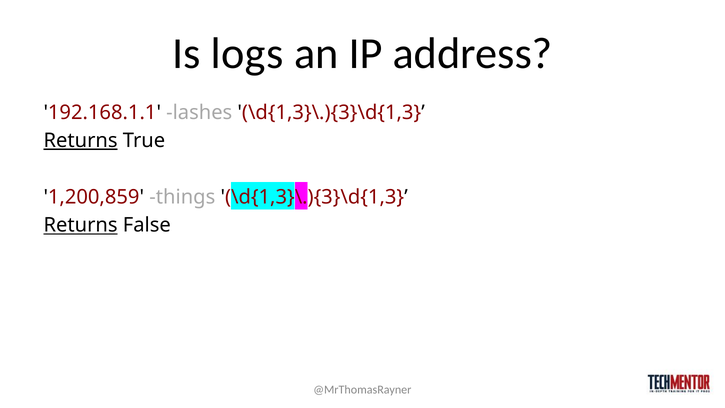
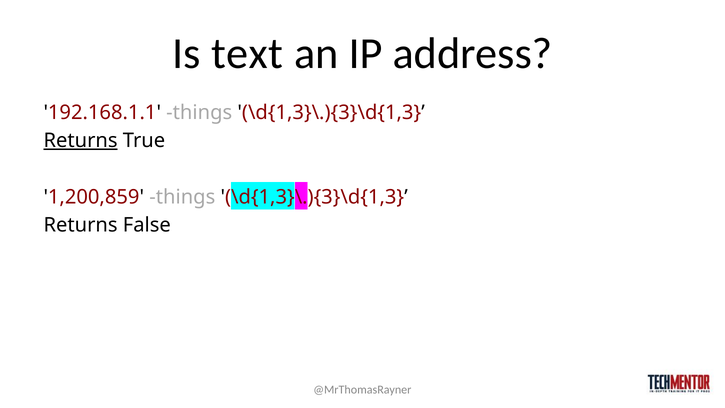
logs: logs -> text
192.168.1.1 lashes: lashes -> things
Returns at (81, 225) underline: present -> none
